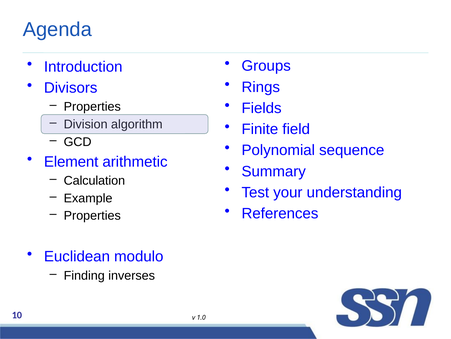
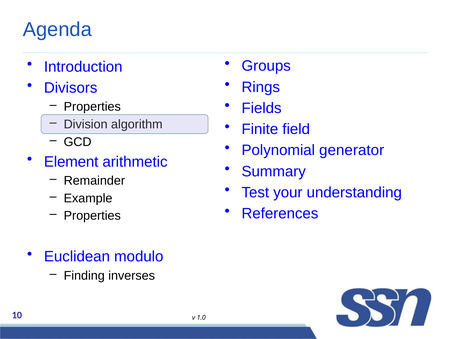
sequence: sequence -> generator
Calculation: Calculation -> Remainder
